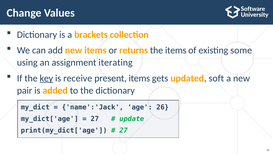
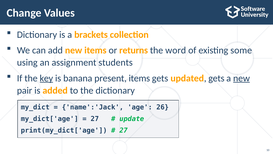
the items: items -> word
iterating: iterating -> students
receive: receive -> banana
updated soft: soft -> gets
new at (241, 78) underline: none -> present
